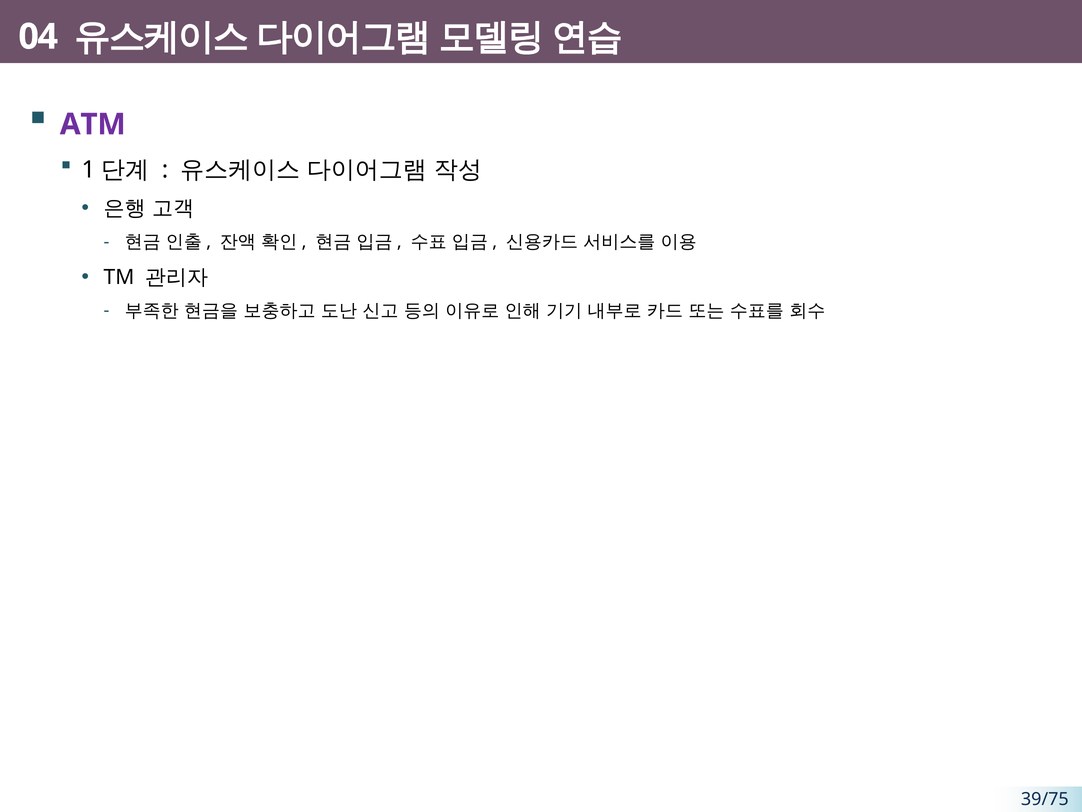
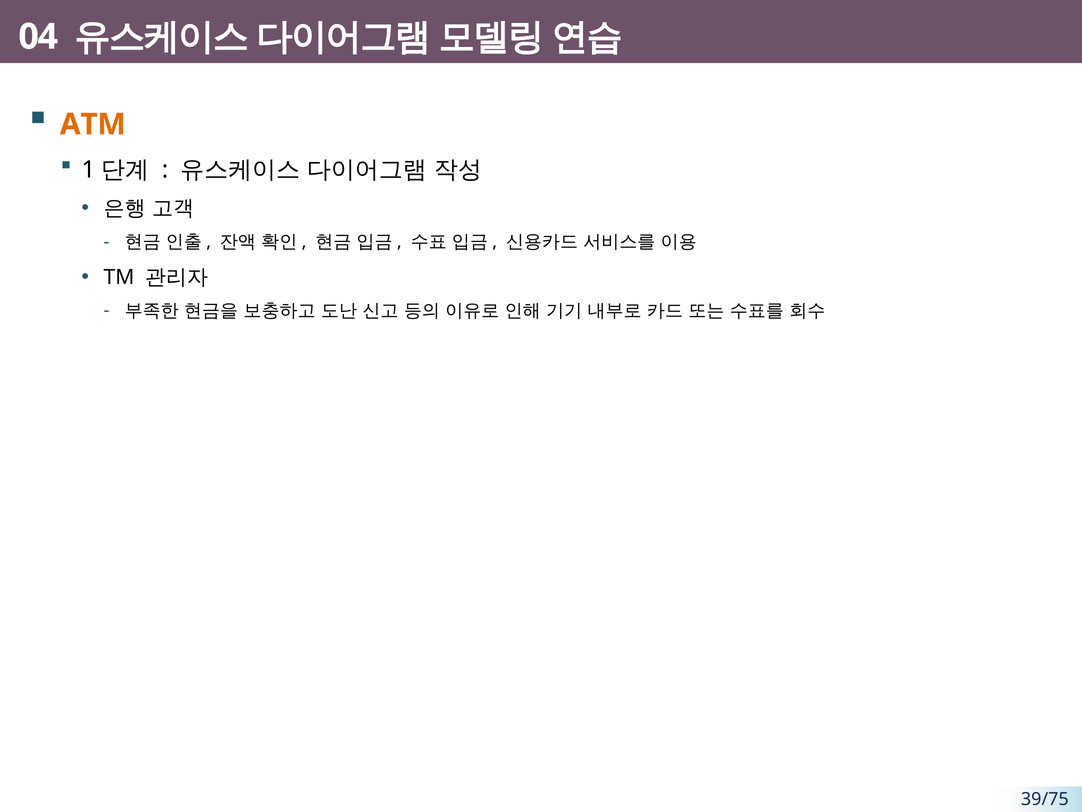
ATM colour: purple -> orange
